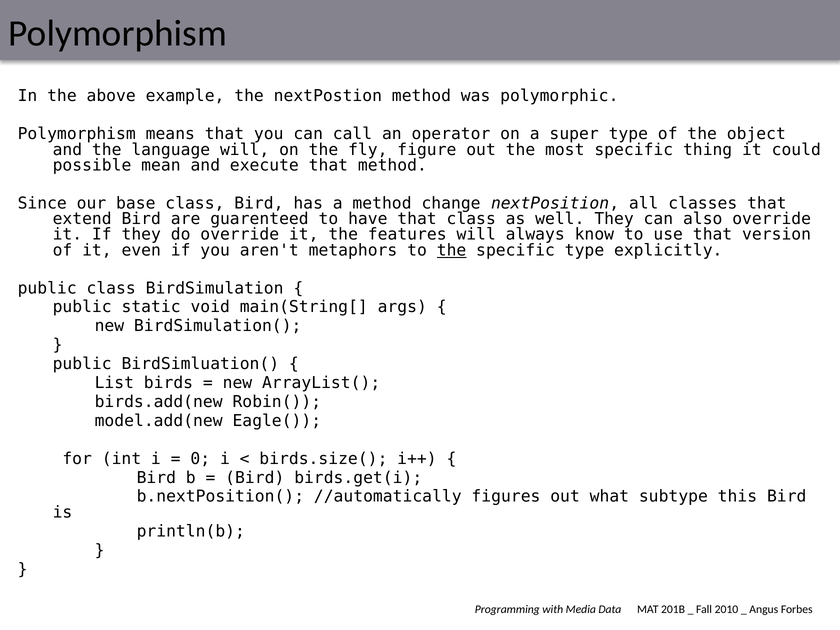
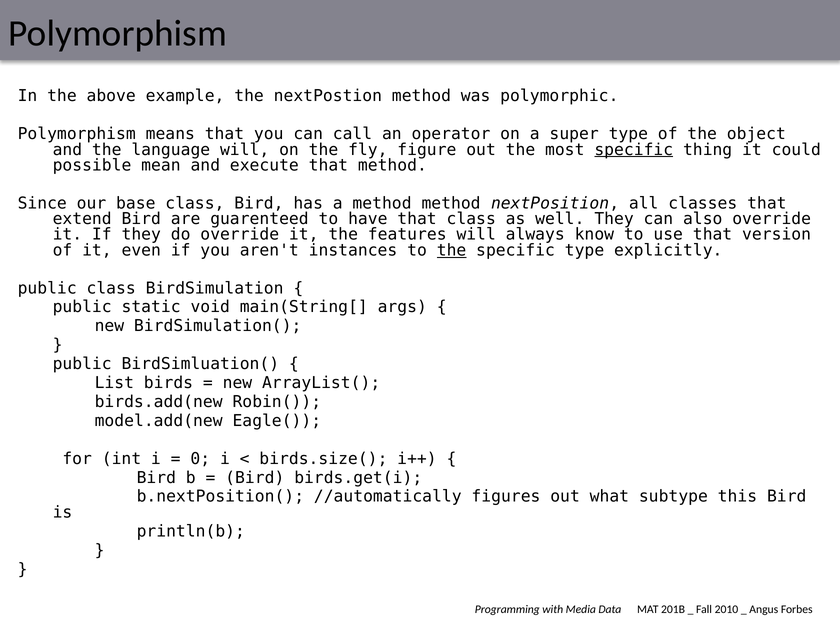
specific at (634, 150) underline: none -> present
method change: change -> method
metaphors: metaphors -> instances
